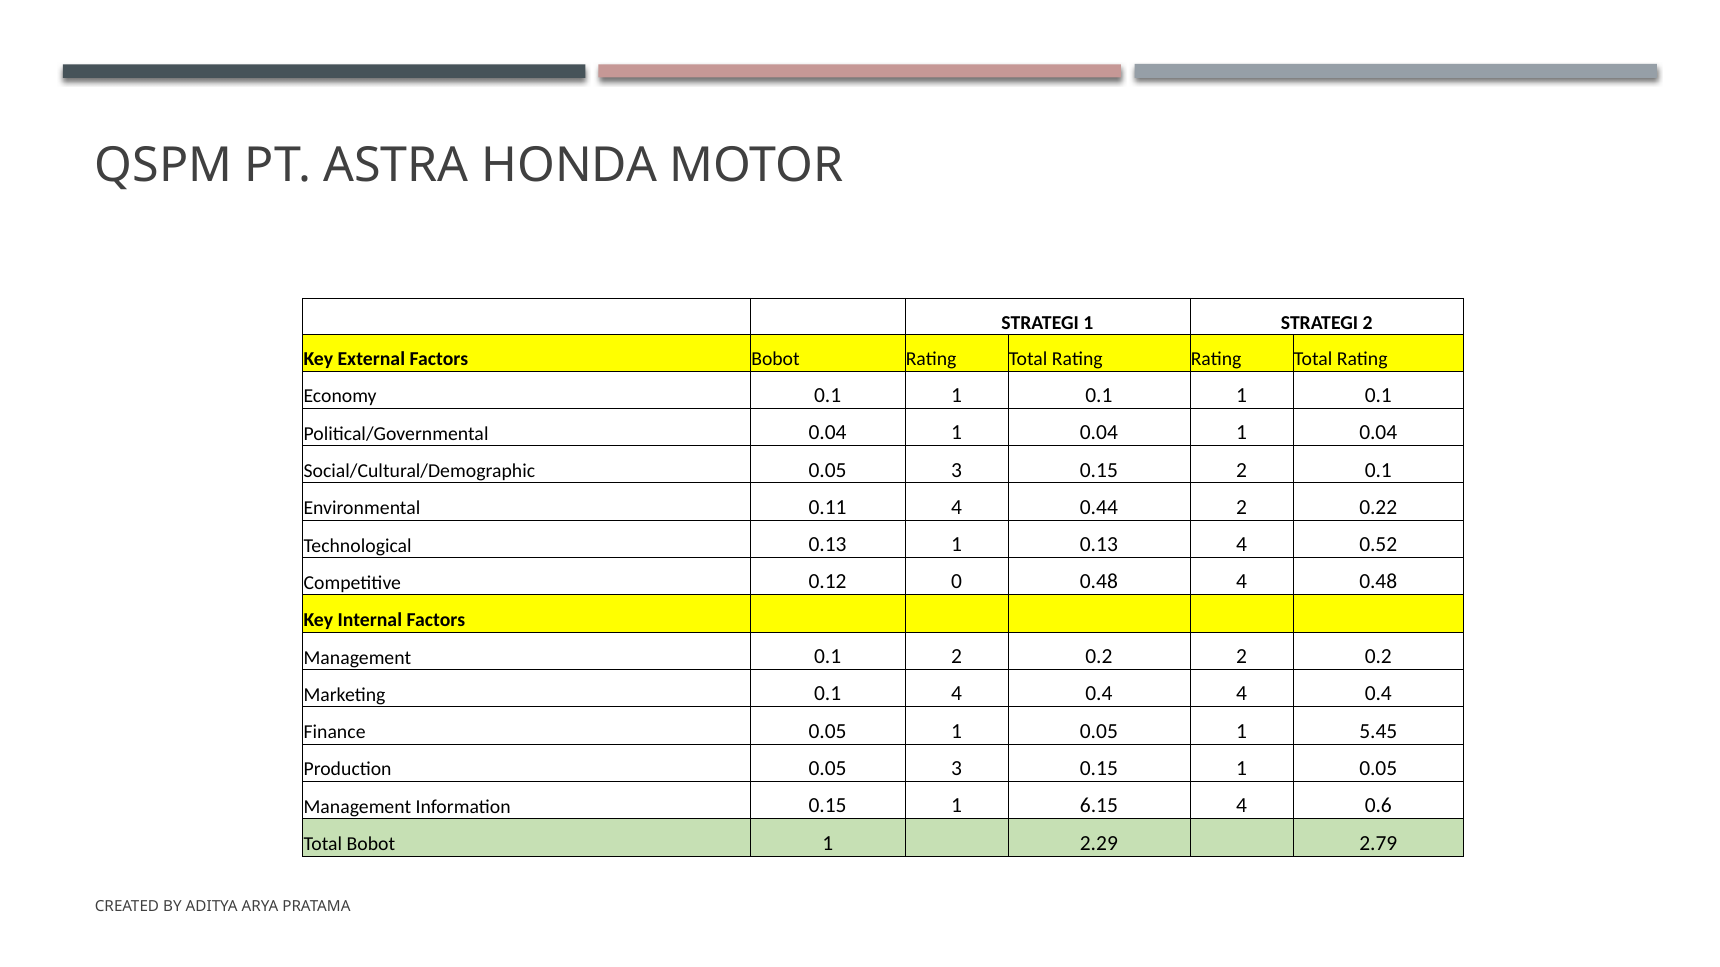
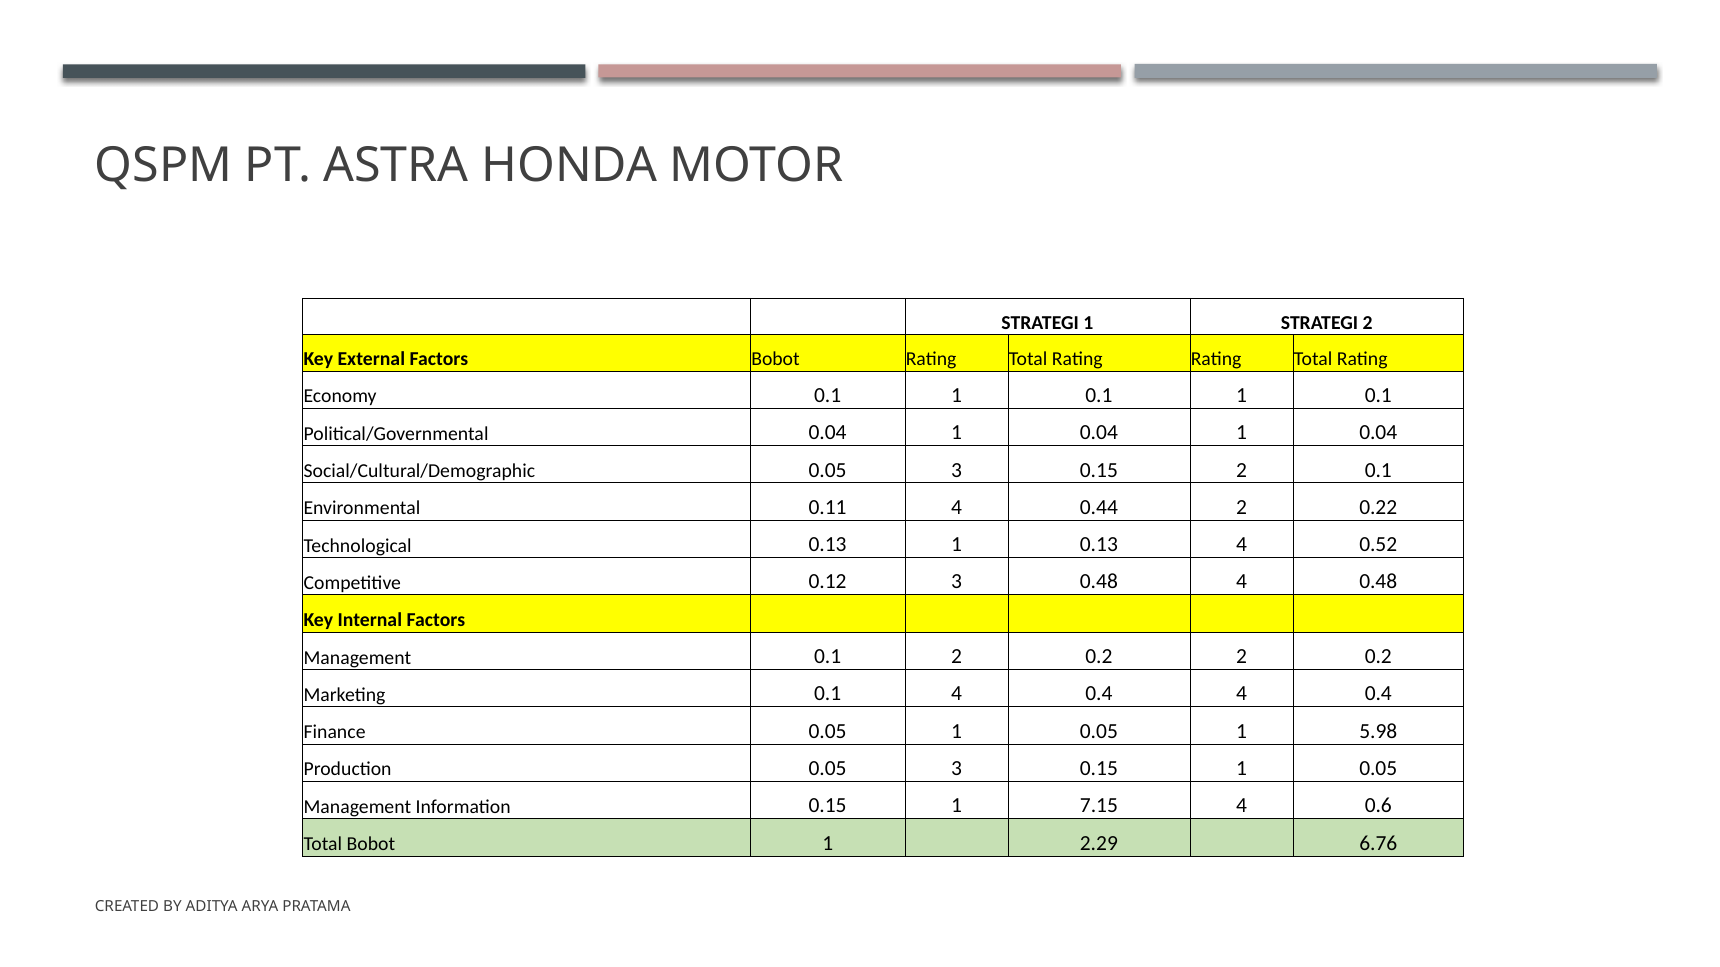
0.12 0: 0 -> 3
5.45: 5.45 -> 5.98
6.15: 6.15 -> 7.15
2.79: 2.79 -> 6.76
